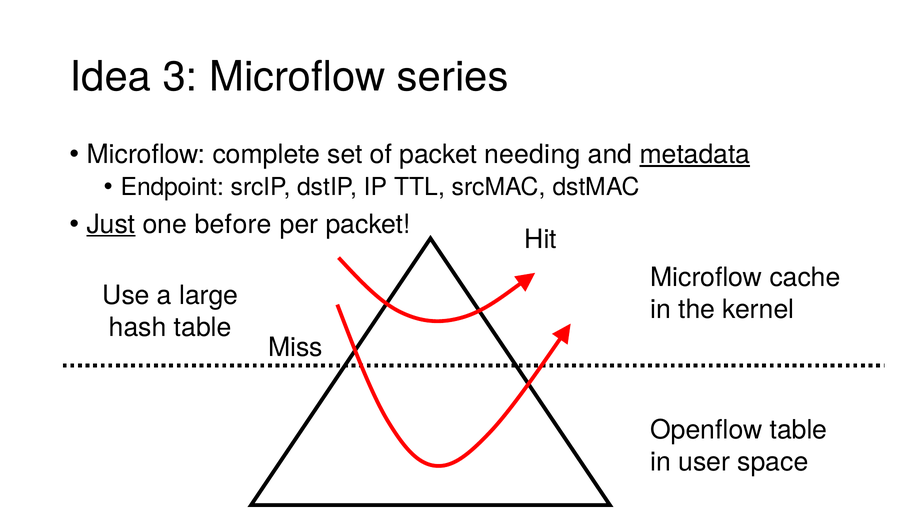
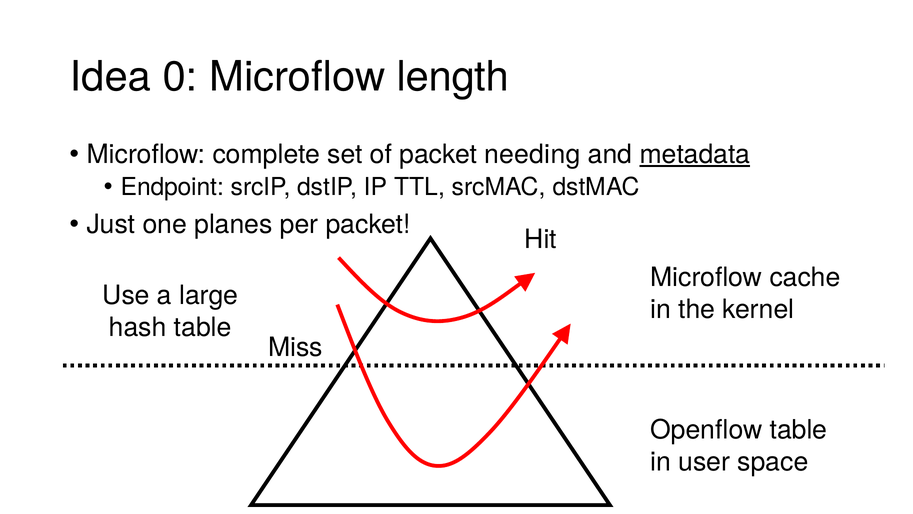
3: 3 -> 0
series: series -> length
Just underline: present -> none
before: before -> planes
